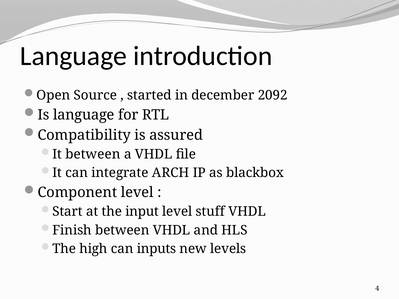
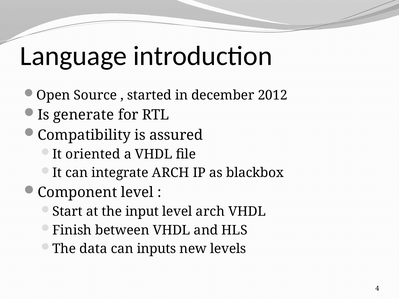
2092: 2092 -> 2012
Is language: language -> generate
It between: between -> oriented
level stuff: stuff -> arch
high: high -> data
